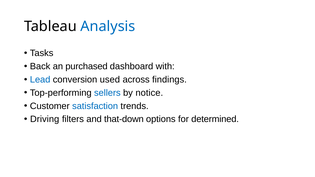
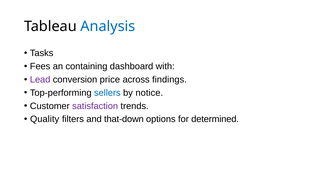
Back: Back -> Fees
purchased: purchased -> containing
Lead colour: blue -> purple
used: used -> price
satisfaction colour: blue -> purple
Driving: Driving -> Quality
